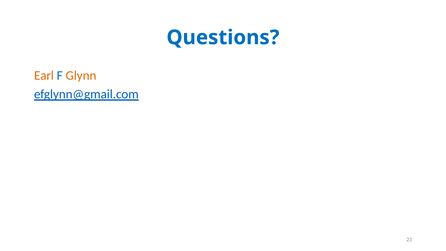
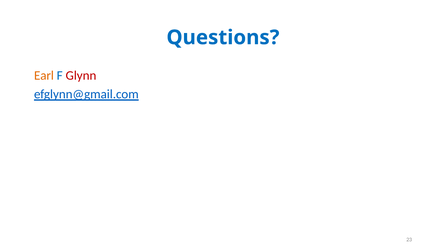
Glynn colour: orange -> red
